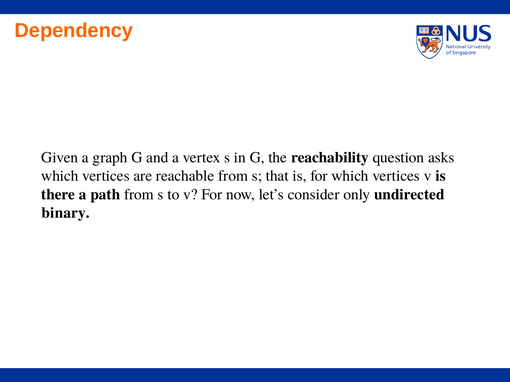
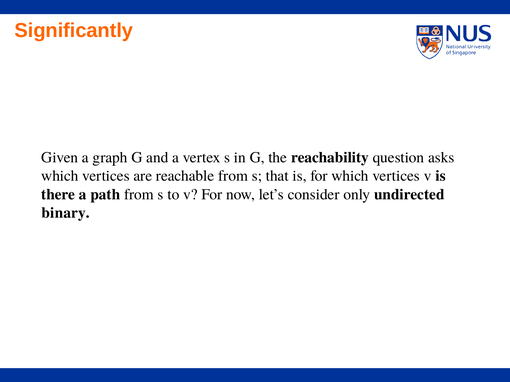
Dependency: Dependency -> Significantly
